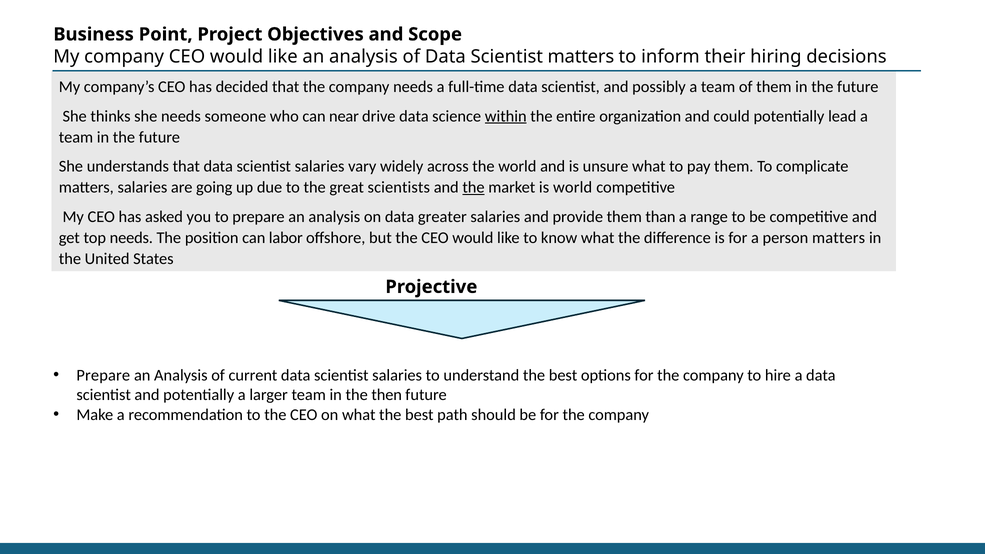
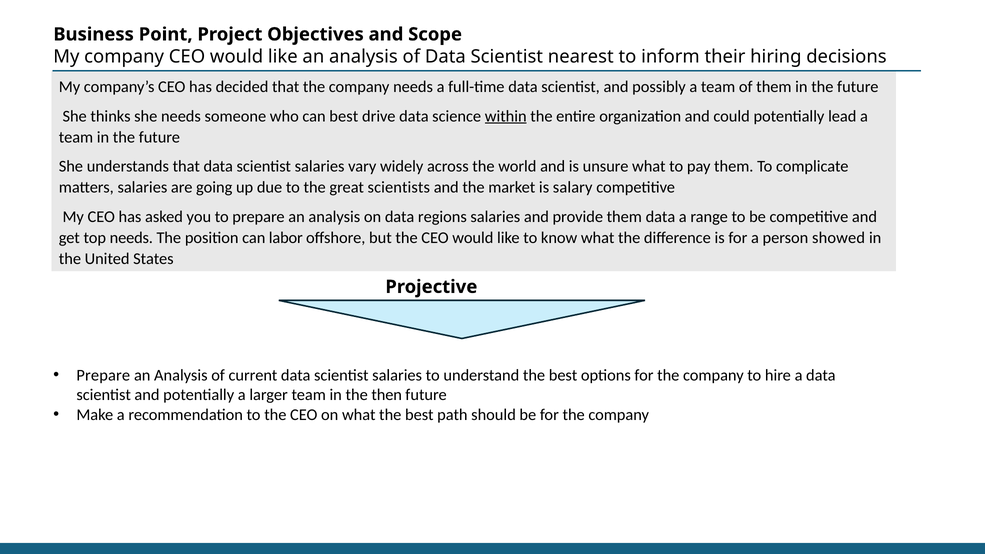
Scientist matters: matters -> nearest
can near: near -> best
the at (473, 188) underline: present -> none
is world: world -> salary
greater: greater -> regions
them than: than -> data
person matters: matters -> showed
